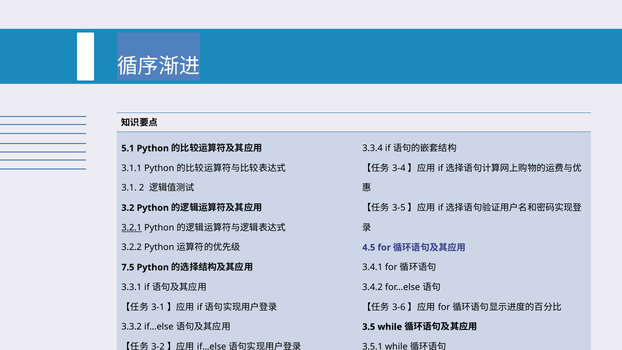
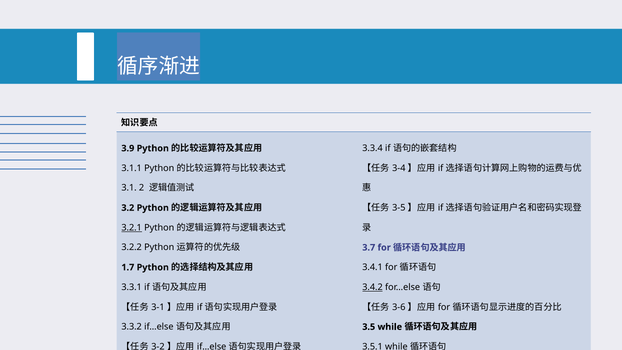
5.1: 5.1 -> 3.9
4.5: 4.5 -> 3.7
7.5: 7.5 -> 1.7
3.4.2 underline: none -> present
